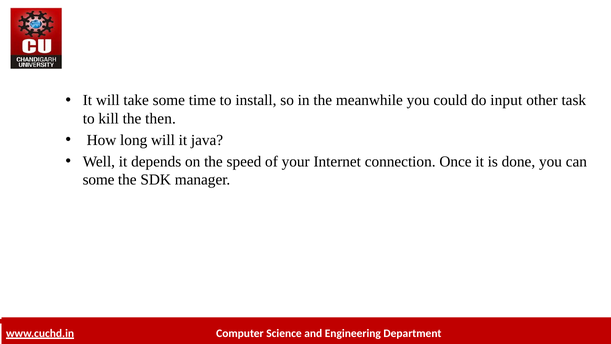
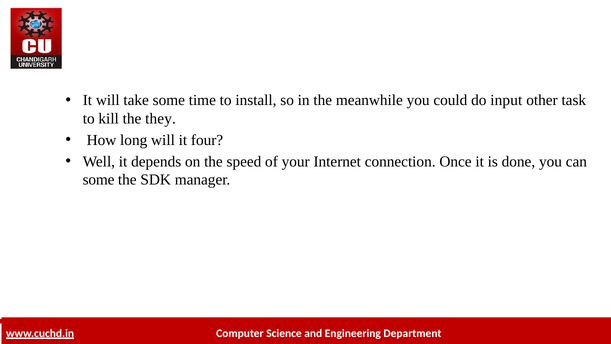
then: then -> they
java: java -> four
